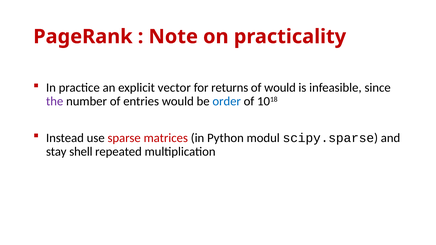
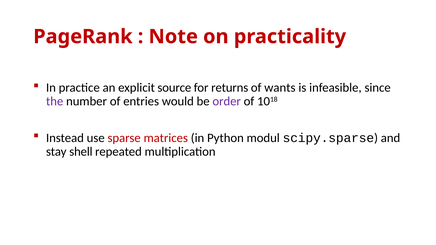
vector: vector -> source
of would: would -> wants
order colour: blue -> purple
